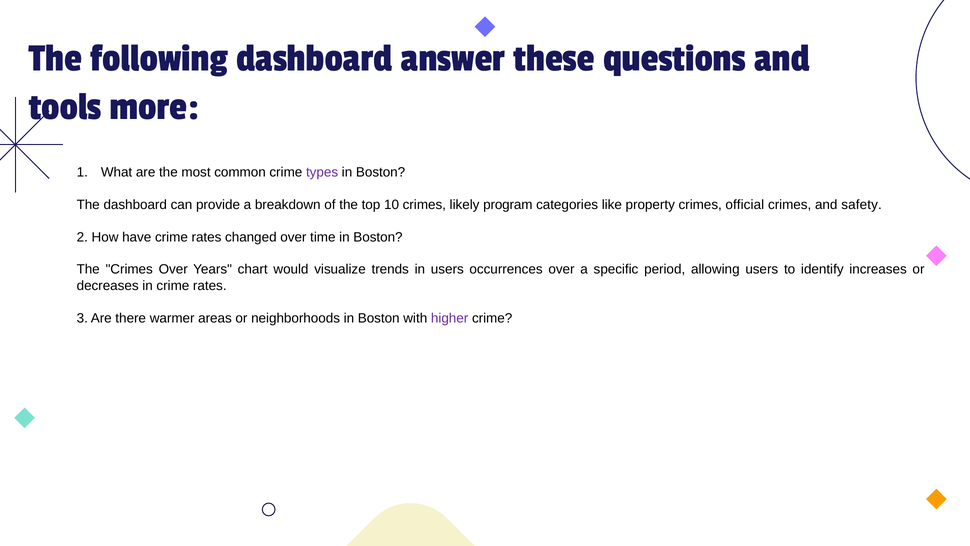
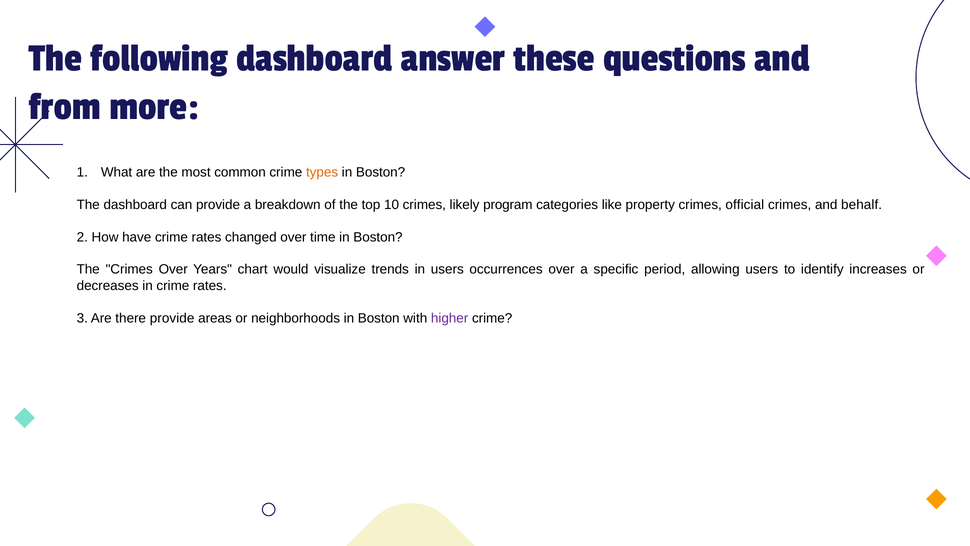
tools: tools -> from
types colour: purple -> orange
safety: safety -> behalf
there warmer: warmer -> provide
